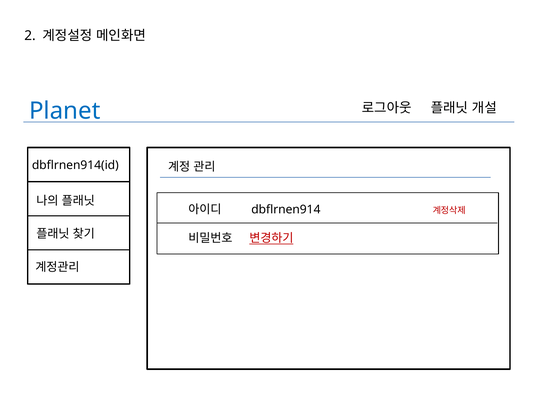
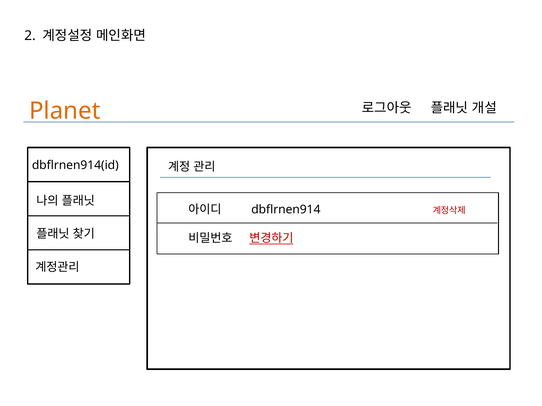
Planet colour: blue -> orange
